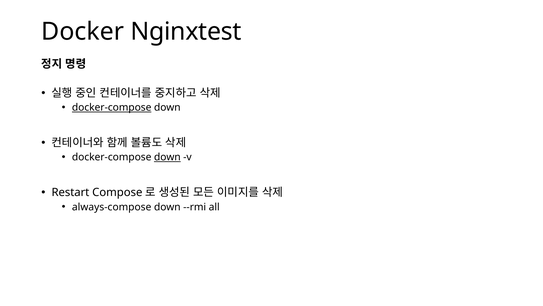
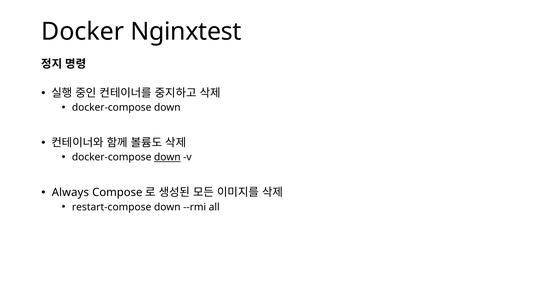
docker-compose at (112, 107) underline: present -> none
Restart: Restart -> Always
always-compose: always-compose -> restart-compose
